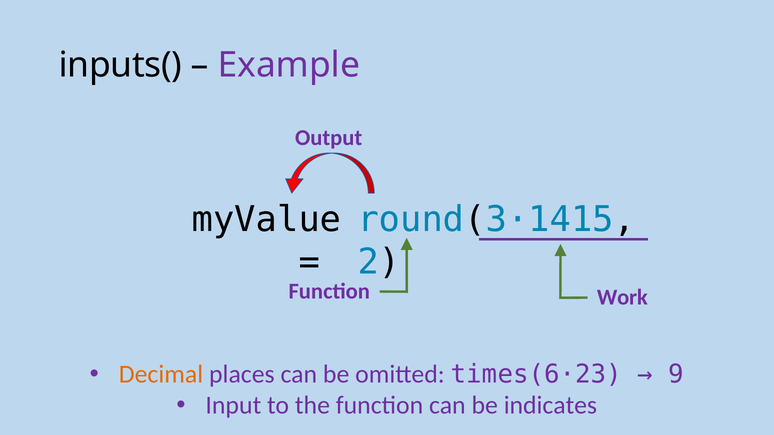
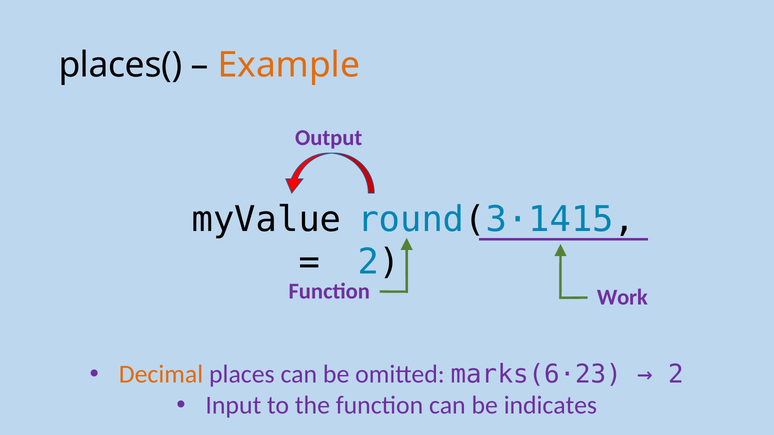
inputs(: inputs( -> places(
Example colour: purple -> orange
times(6·23: times(6·23 -> marks(6·23
9 at (676, 375): 9 -> 2
